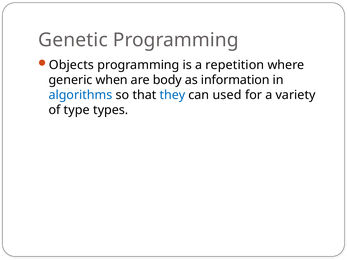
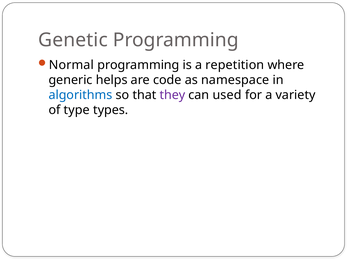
Objects: Objects -> Normal
when: when -> helps
body: body -> code
information: information -> namespace
they colour: blue -> purple
